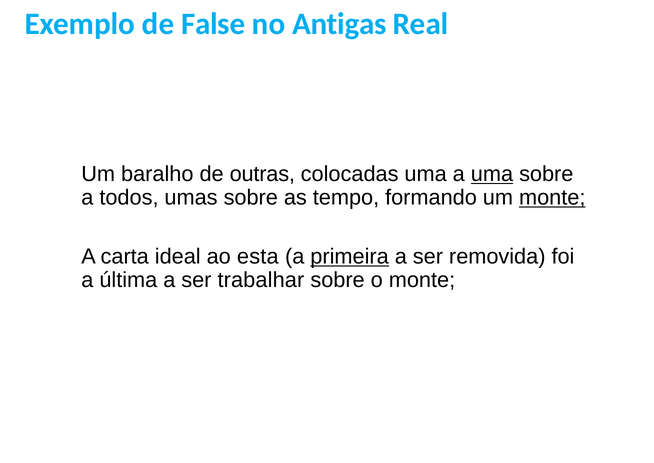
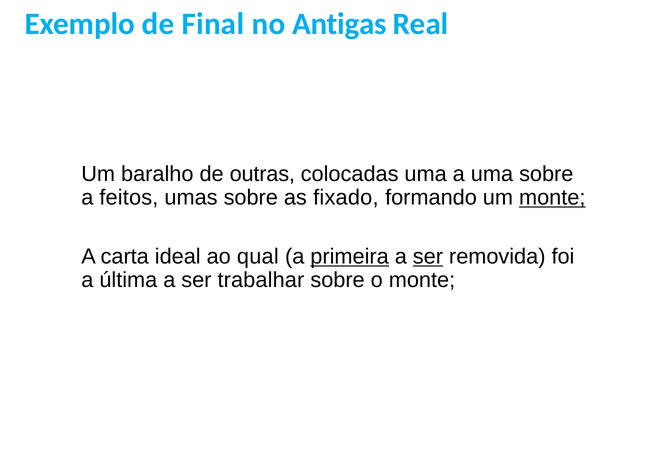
False: False -> Final
uma at (492, 174) underline: present -> none
todos: todos -> feitos
tempo: tempo -> fixado
esta: esta -> qual
ser at (428, 256) underline: none -> present
